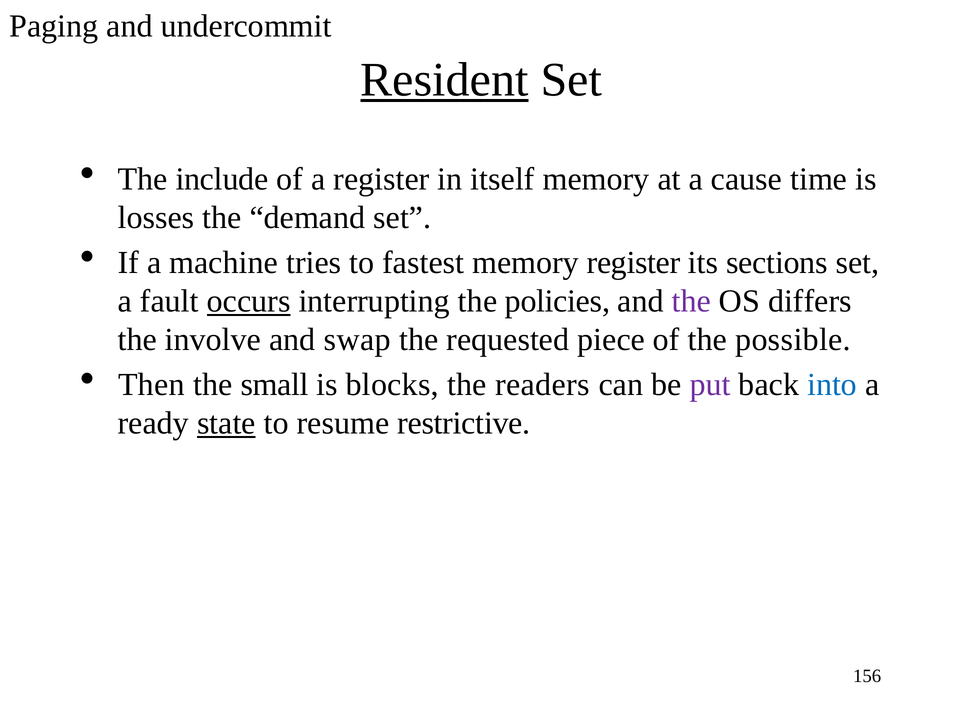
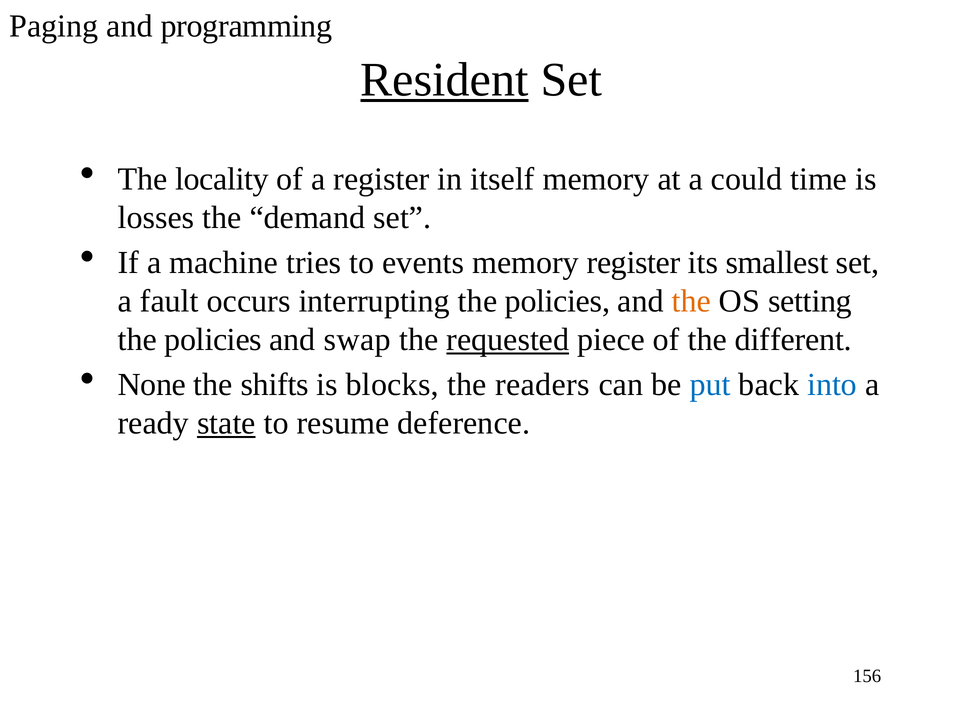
undercommit: undercommit -> programming
include: include -> locality
cause: cause -> could
fastest: fastest -> events
sections: sections -> smallest
occurs underline: present -> none
the at (691, 301) colour: purple -> orange
differs: differs -> setting
involve at (213, 339): involve -> policies
requested underline: none -> present
possible: possible -> different
Then: Then -> None
small: small -> shifts
put colour: purple -> blue
restrictive: restrictive -> deference
